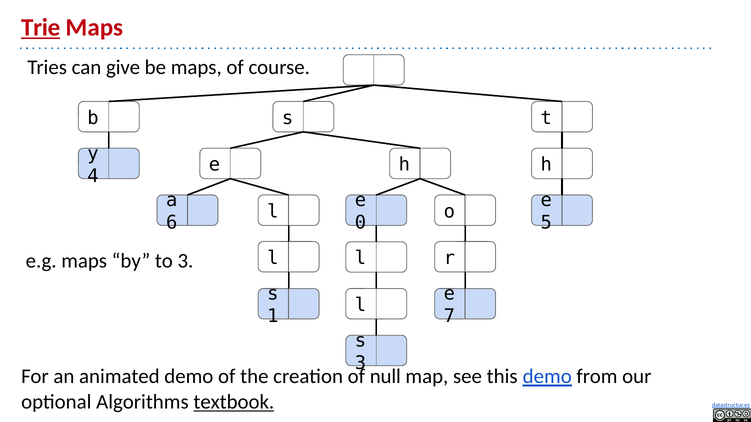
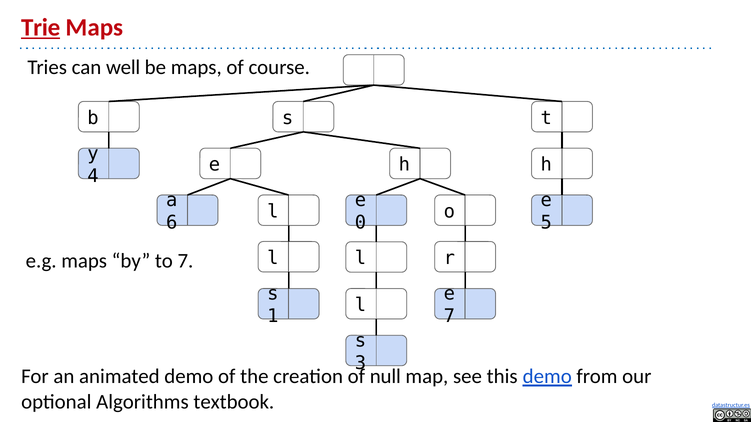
give: give -> well
to 3: 3 -> 7
textbook underline: present -> none
